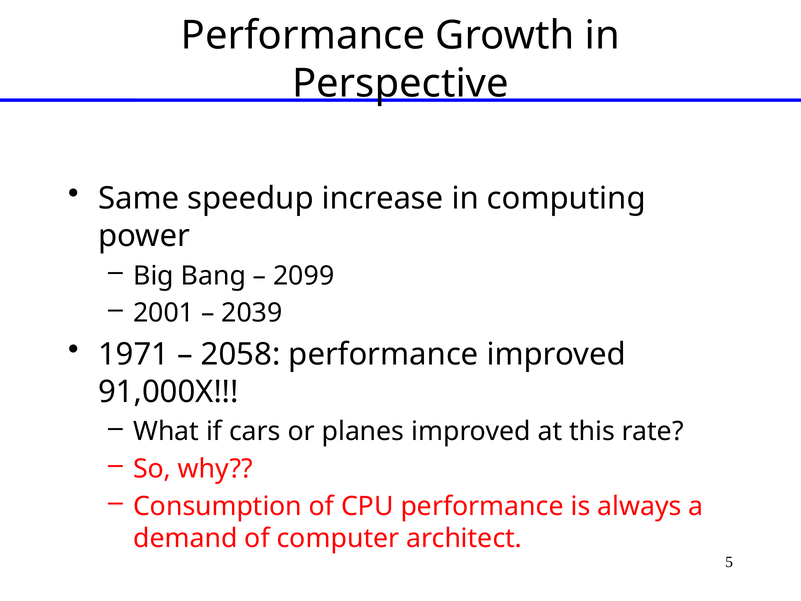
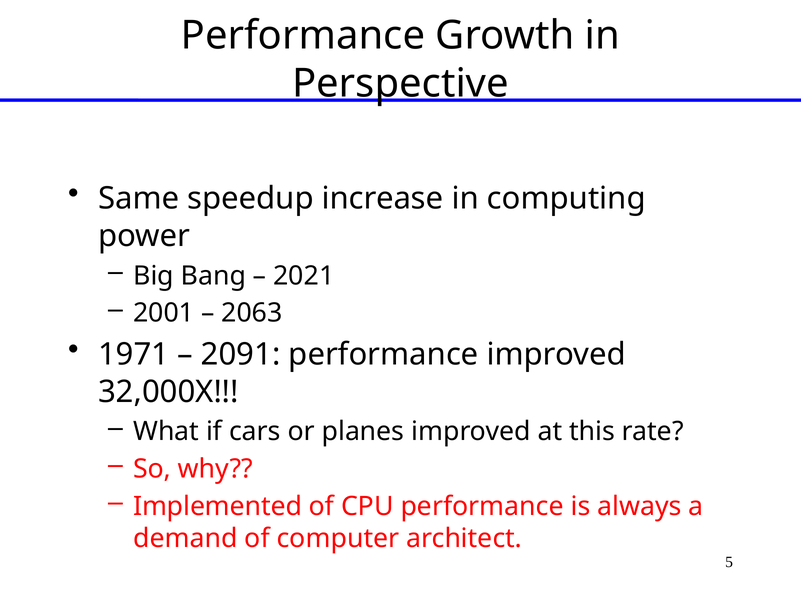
2099: 2099 -> 2021
2039: 2039 -> 2063
2058: 2058 -> 2091
91,000X: 91,000X -> 32,000X
Consumption: Consumption -> Implemented
